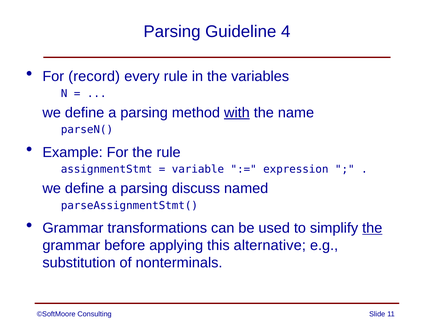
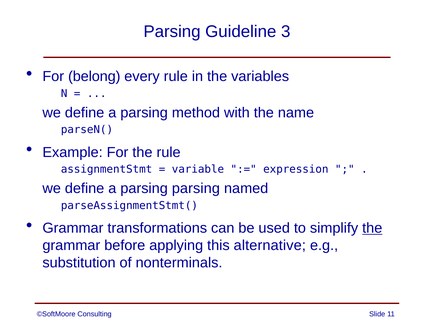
4: 4 -> 3
record: record -> belong
with underline: present -> none
parsing discuss: discuss -> parsing
